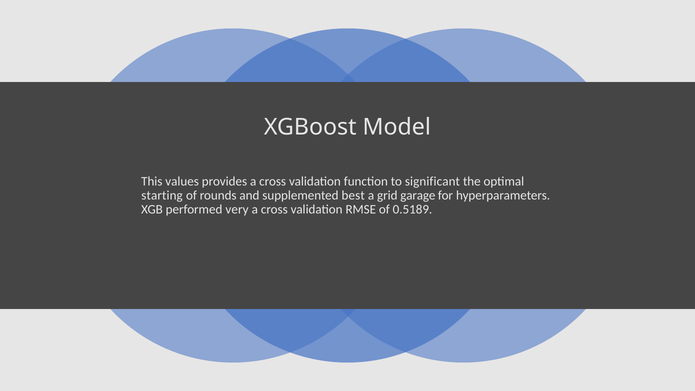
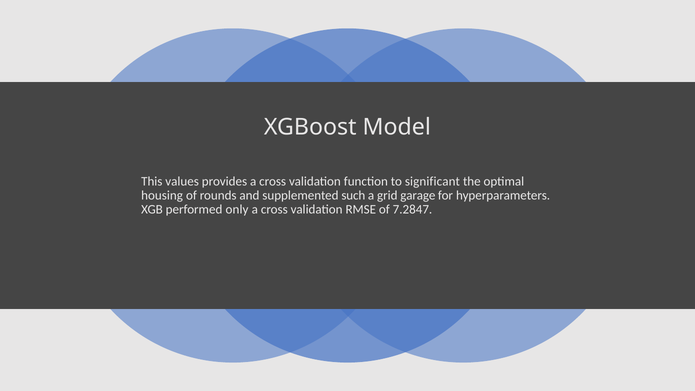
starting: starting -> housing
best: best -> such
very: very -> only
0.5189: 0.5189 -> 7.2847
